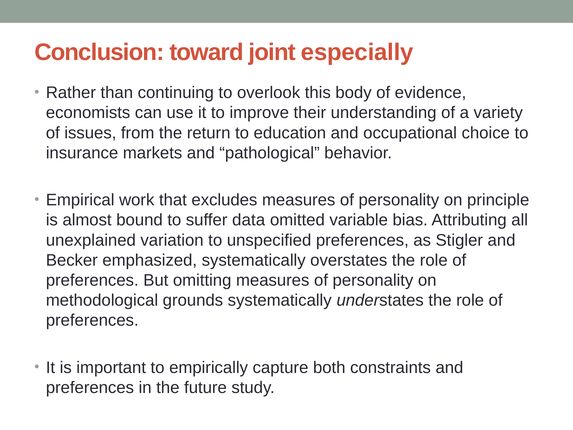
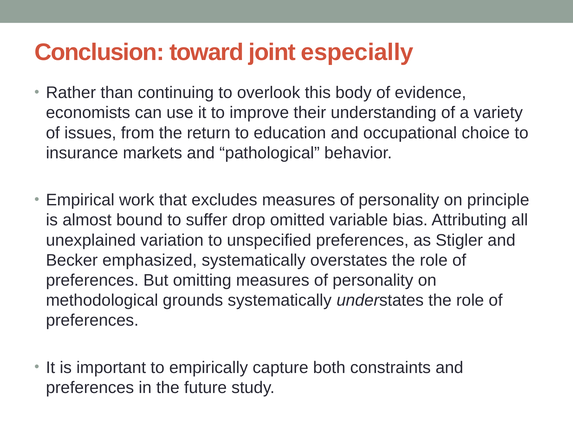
data: data -> drop
